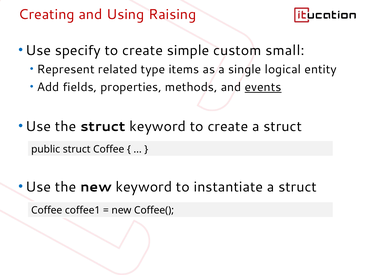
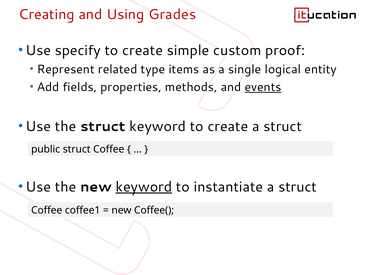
Raising: Raising -> Grades
small: small -> proof
keyword at (144, 187) underline: none -> present
